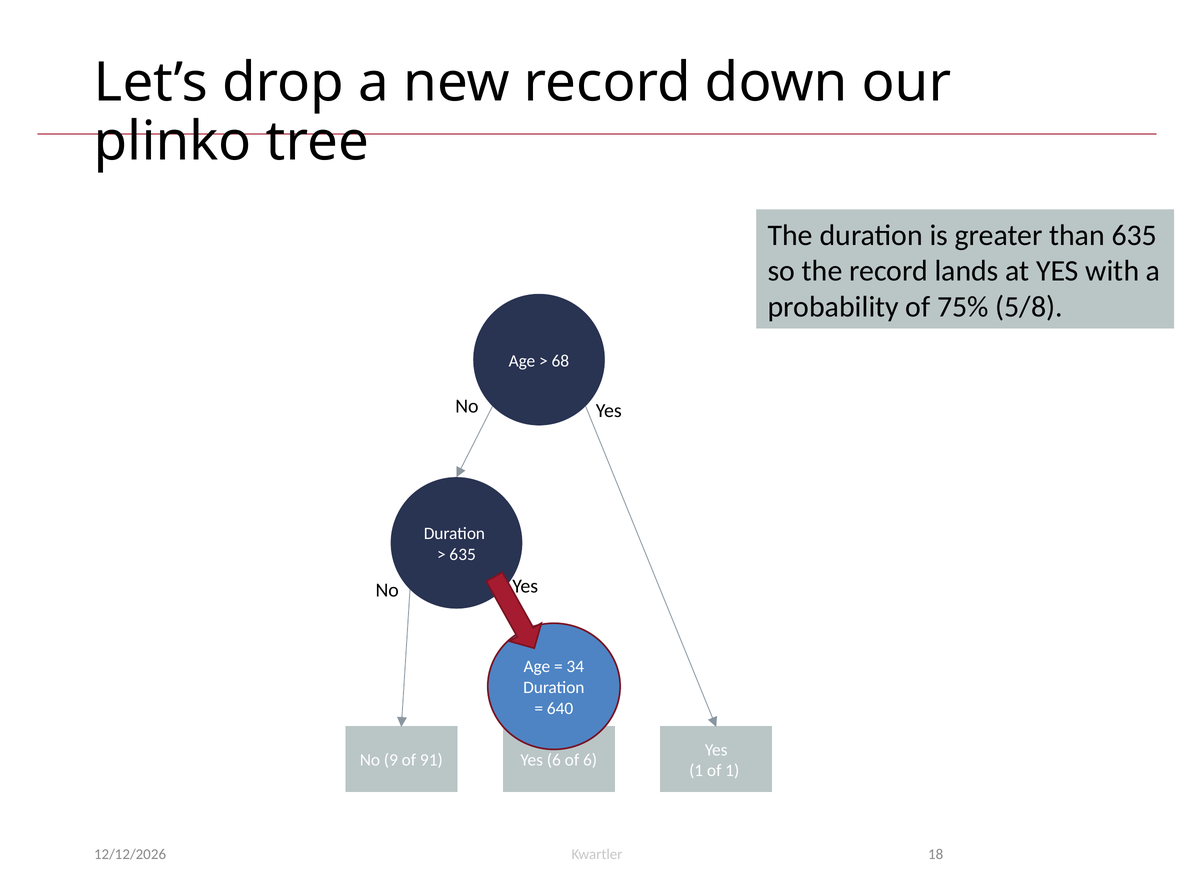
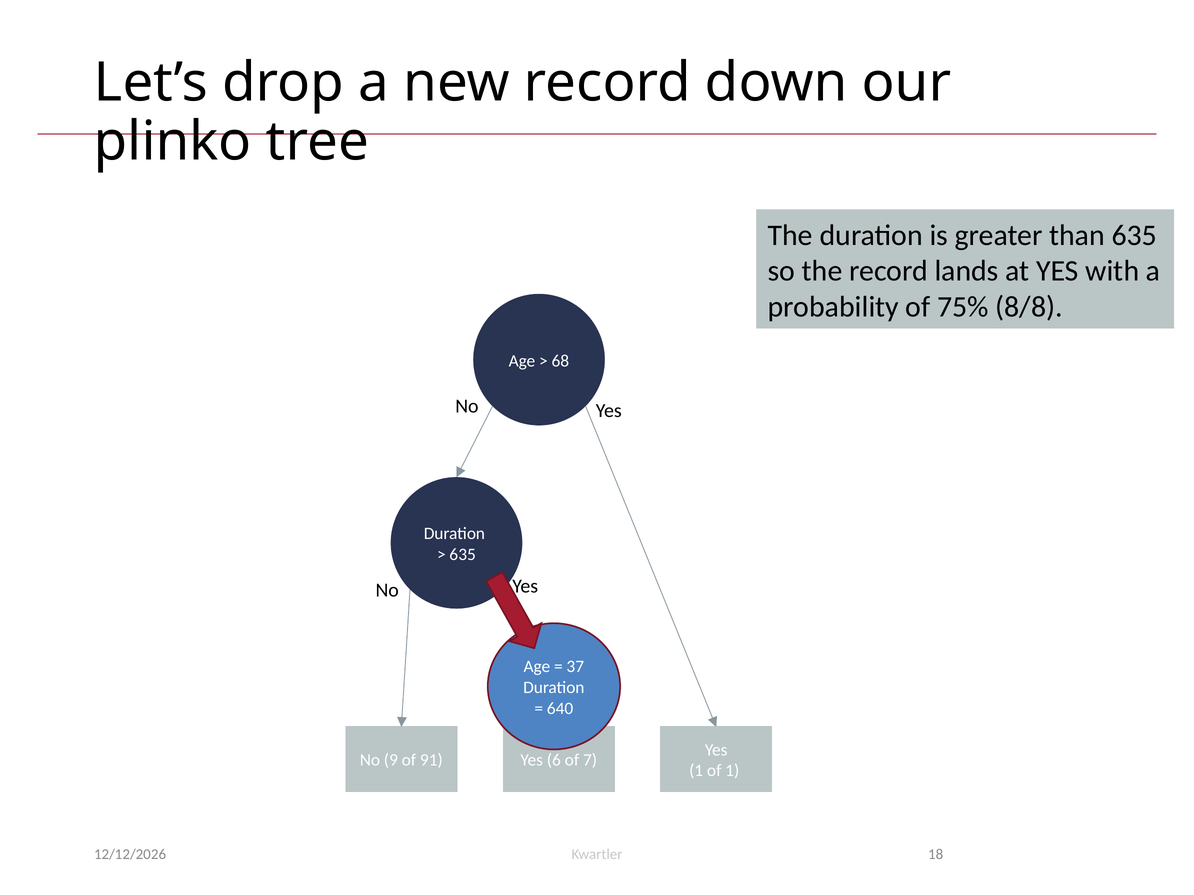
5/8: 5/8 -> 8/8
34: 34 -> 37
of 6: 6 -> 7
